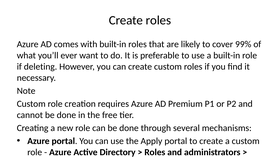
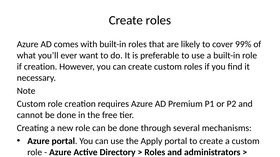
if deleting: deleting -> creation
